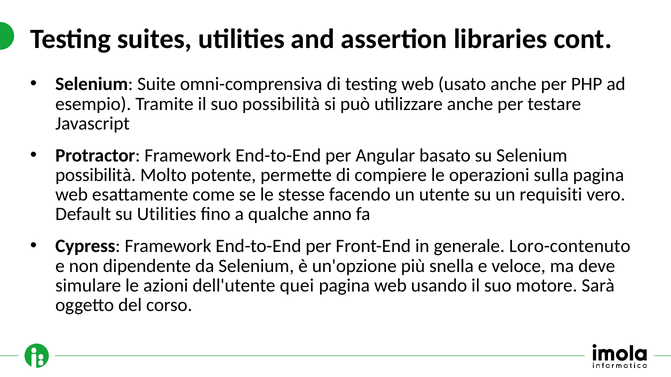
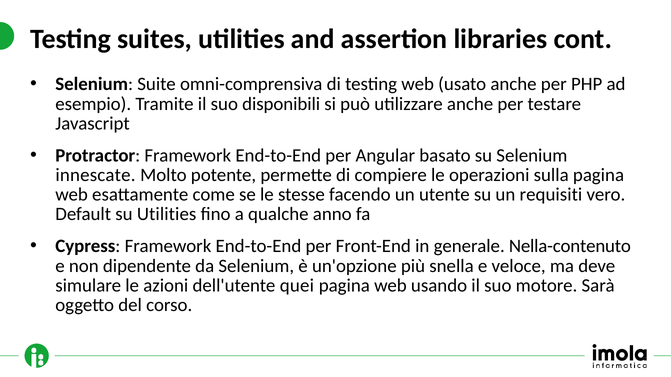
suo possibilità: possibilità -> disponibili
possibilità at (96, 175): possibilità -> innescate
Loro-contenuto: Loro-contenuto -> Nella-contenuto
